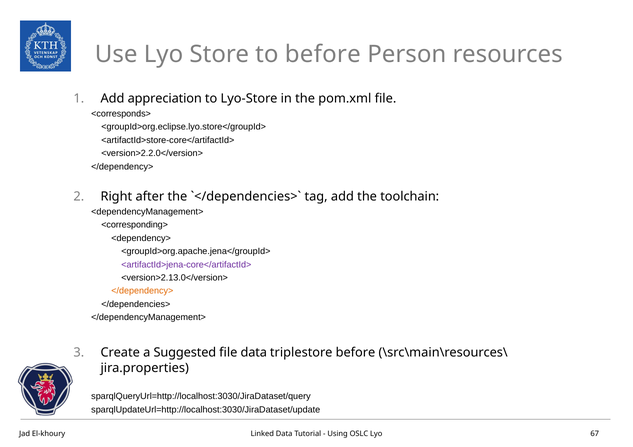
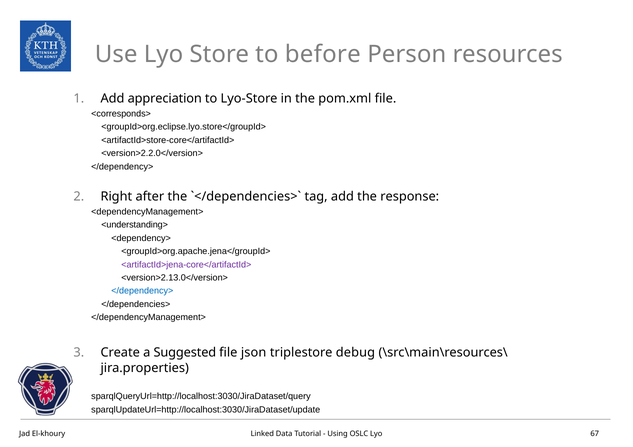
toolchain: toolchain -> response
<corresponding>: <corresponding> -> <understanding>
</dependency> at (142, 291) colour: orange -> blue
file data: data -> json
triplestore before: before -> debug
